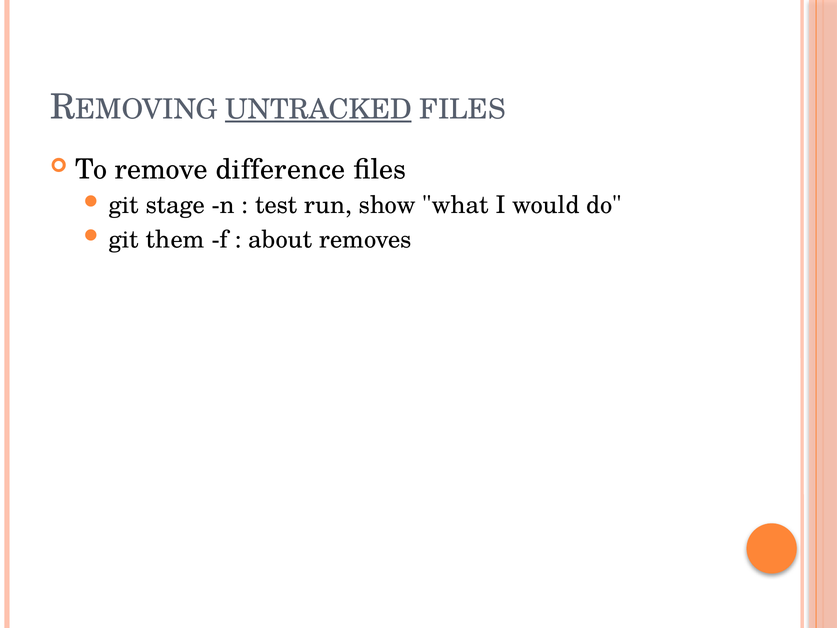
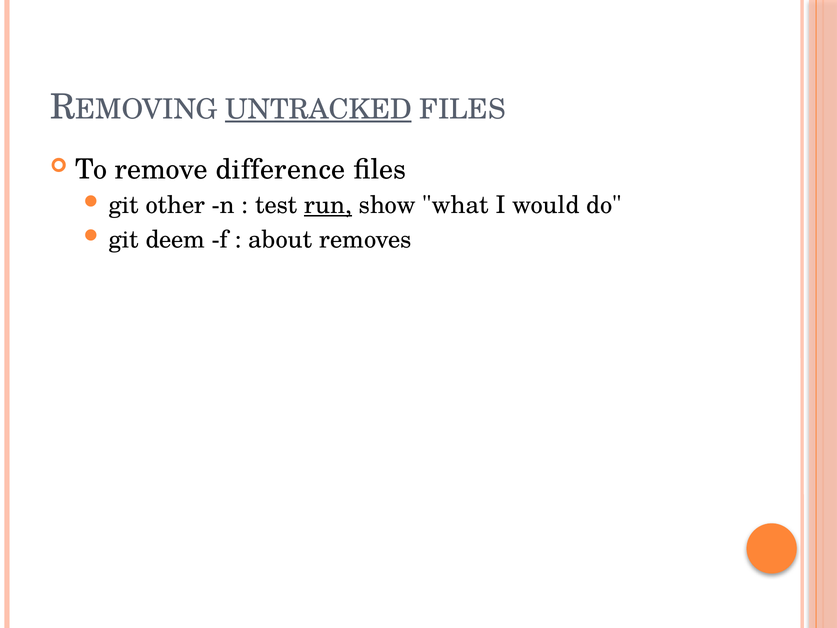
stage: stage -> other
run underline: none -> present
them: them -> deem
